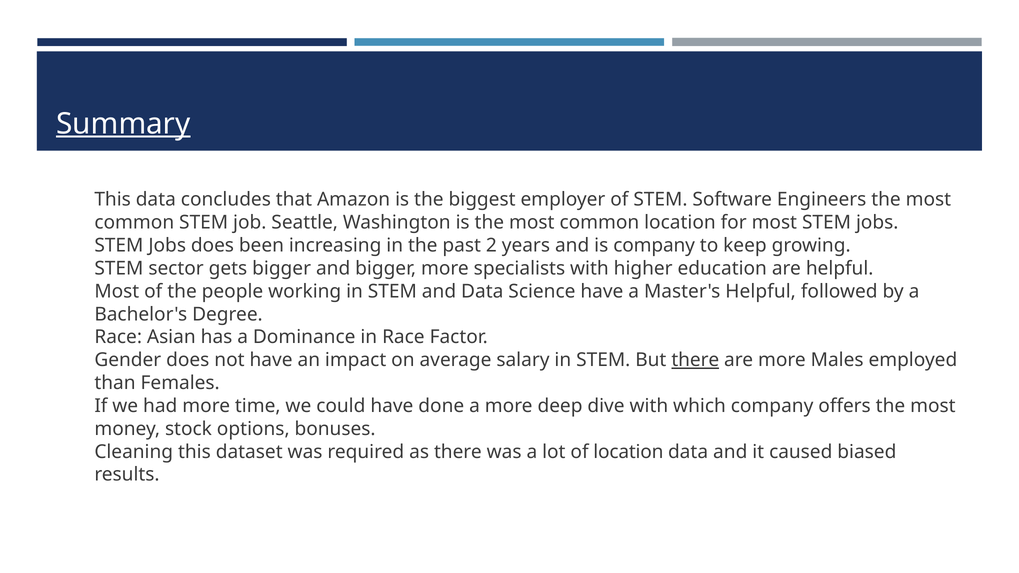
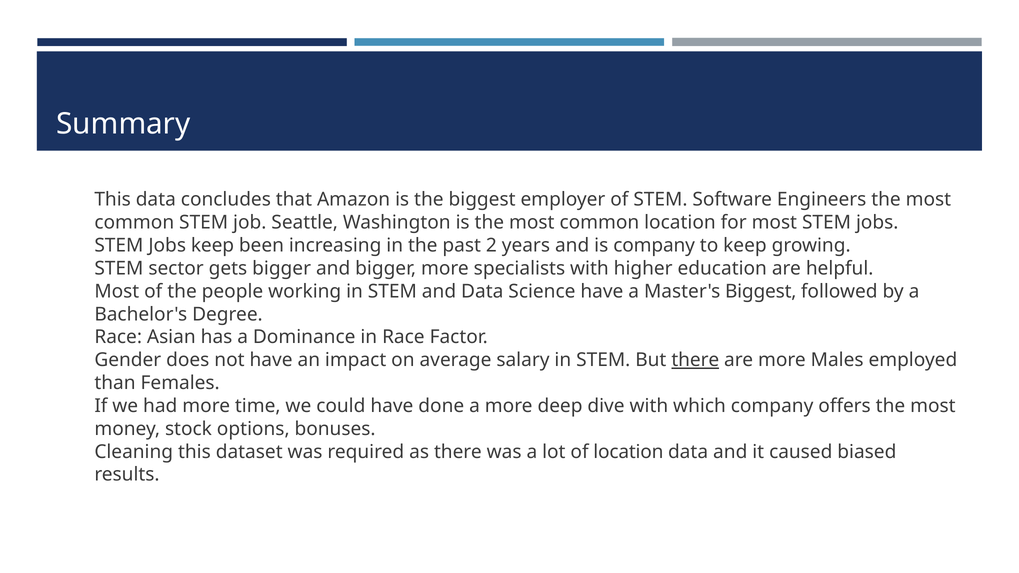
Summary underline: present -> none
Jobs does: does -> keep
Master's Helpful: Helpful -> Biggest
